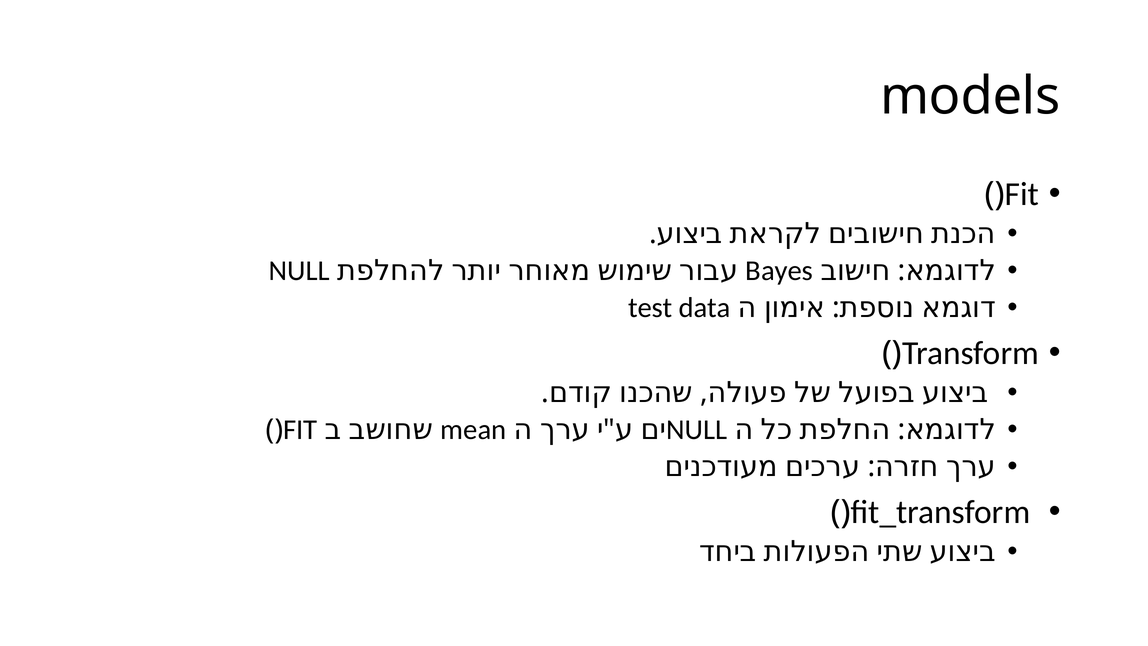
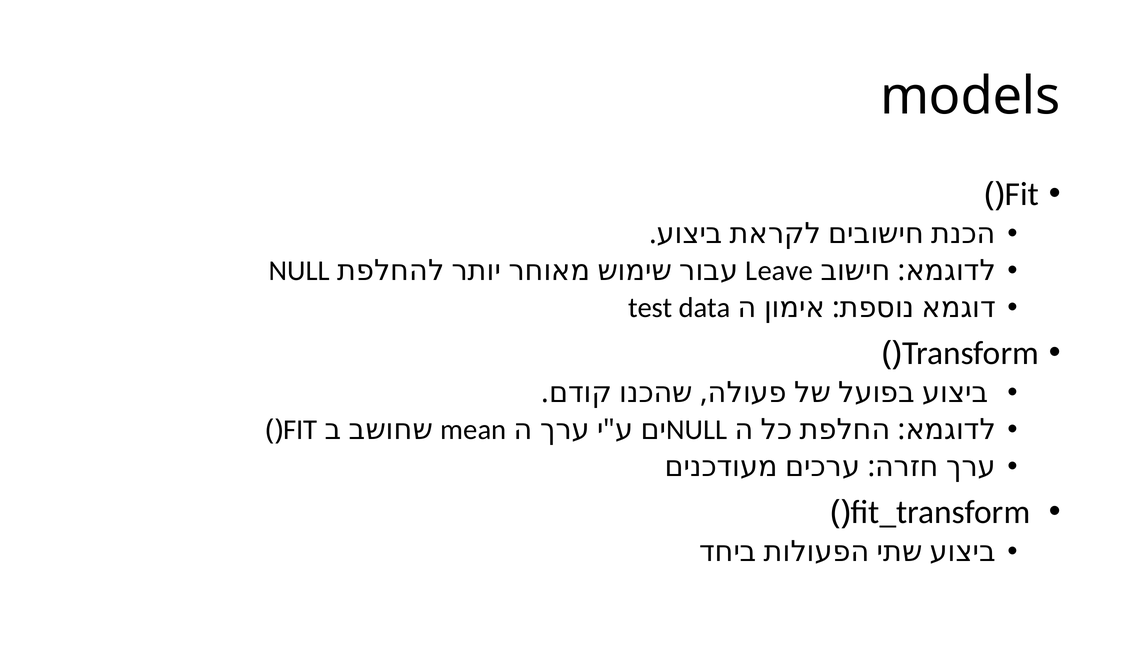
Bayes: Bayes -> Leave
